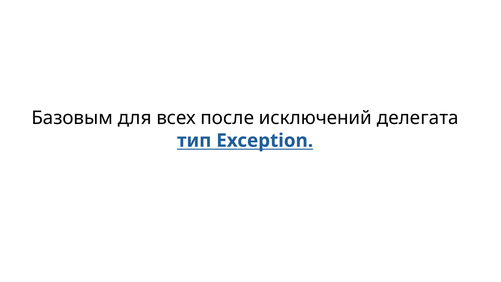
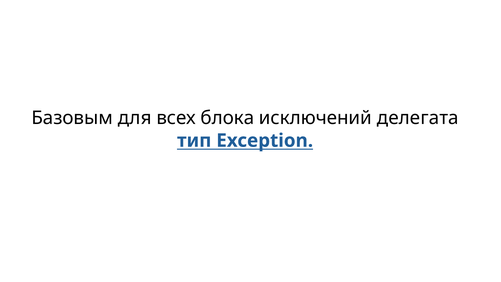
после: после -> блока
